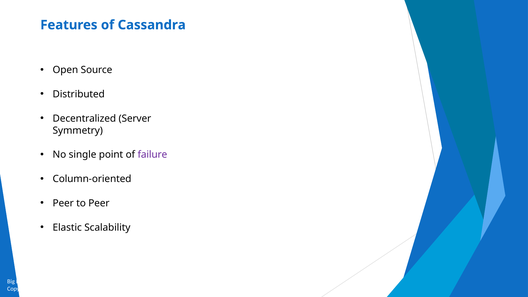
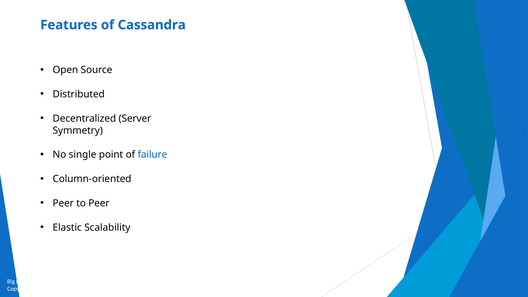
failure colour: purple -> blue
